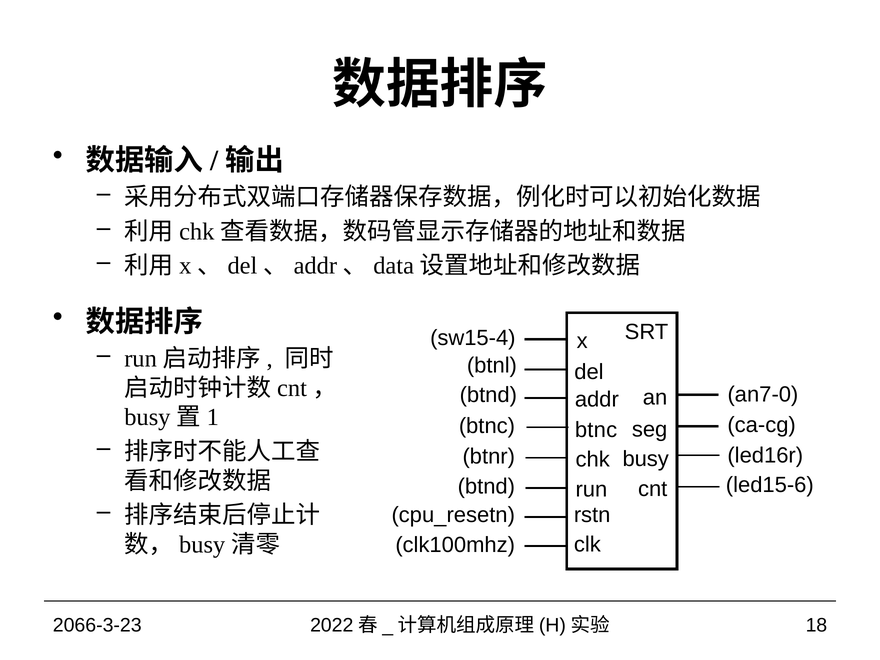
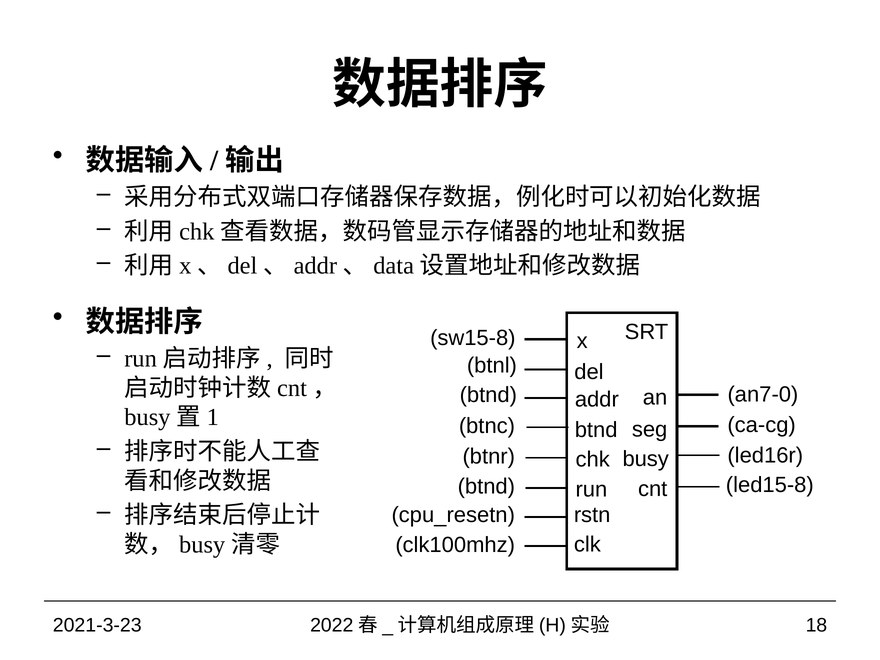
sw15-4: sw15-4 -> sw15-8
btnc at (596, 430): btnc -> btnd
led15-6: led15-6 -> led15-8
2066-3-23: 2066-3-23 -> 2021-3-23
